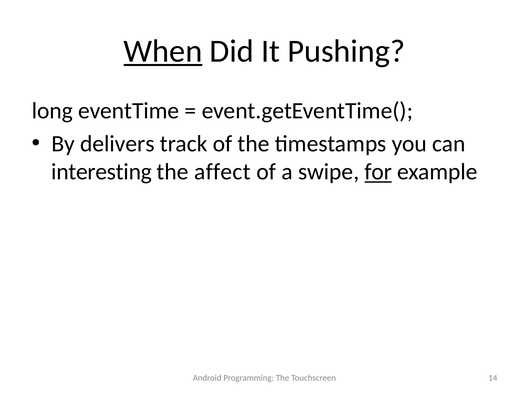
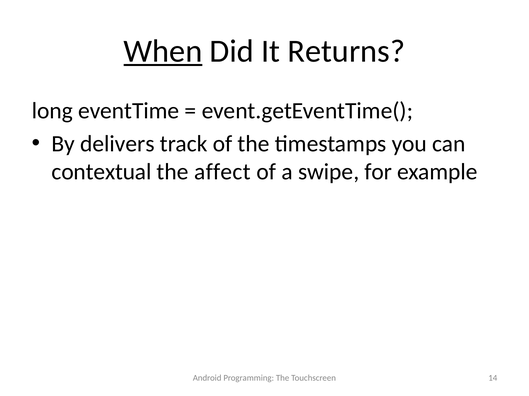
Pushing: Pushing -> Returns
interesting: interesting -> contextual
for underline: present -> none
